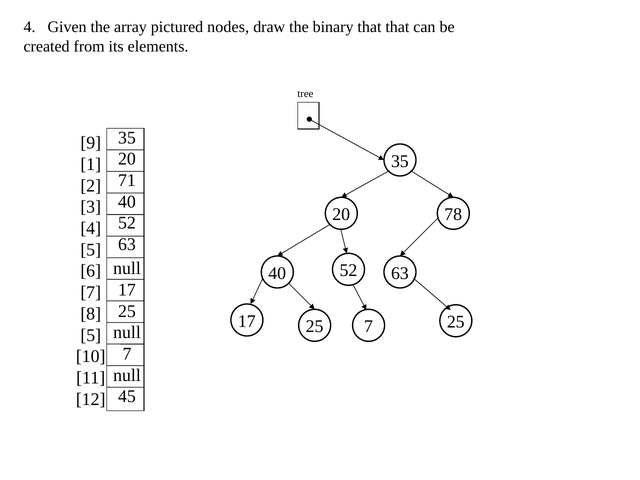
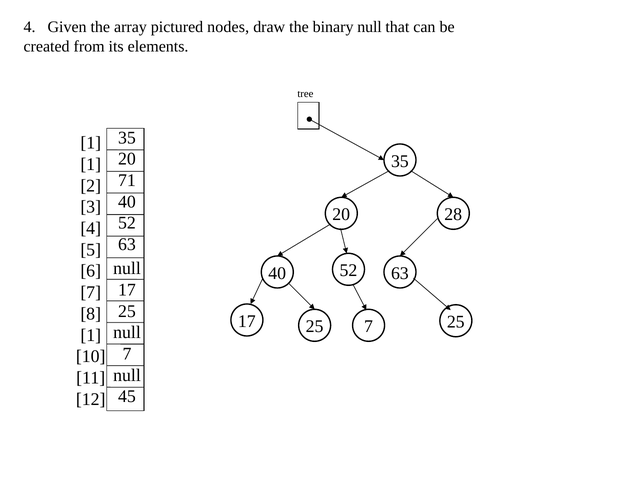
binary that: that -> null
9 at (91, 143): 9 -> 1
78: 78 -> 28
5 at (91, 335): 5 -> 1
